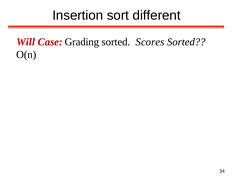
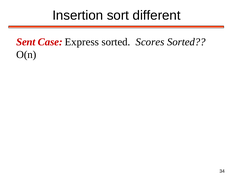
Will: Will -> Sent
Grading: Grading -> Express
